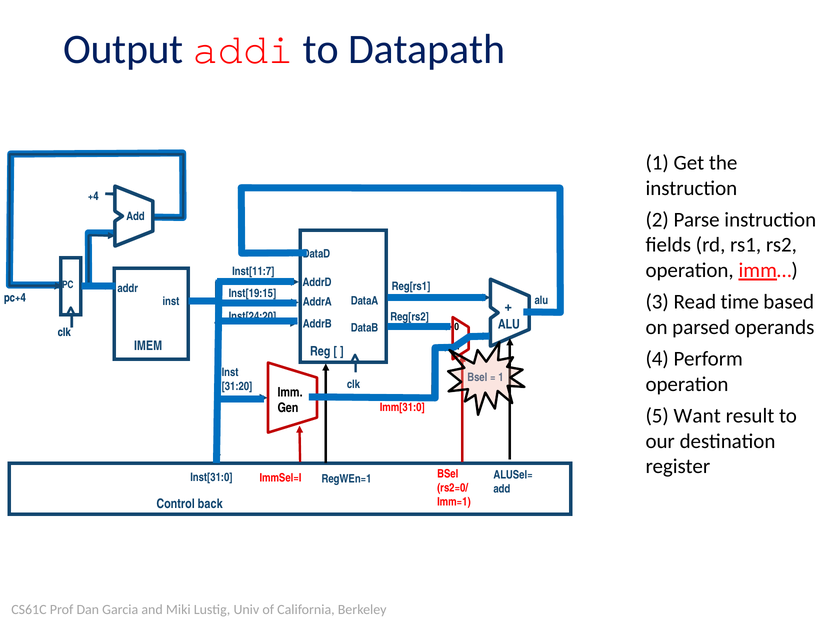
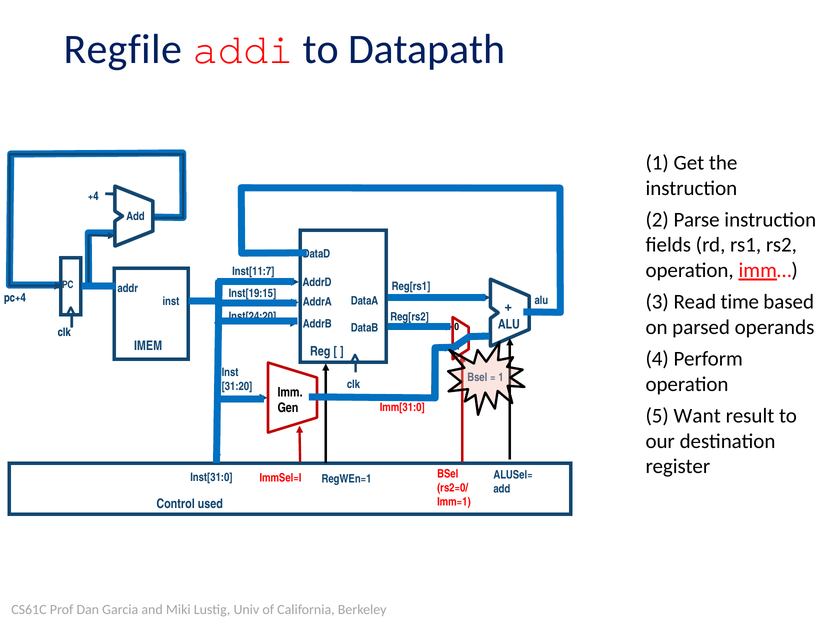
Output: Output -> Regfile
back: back -> used
